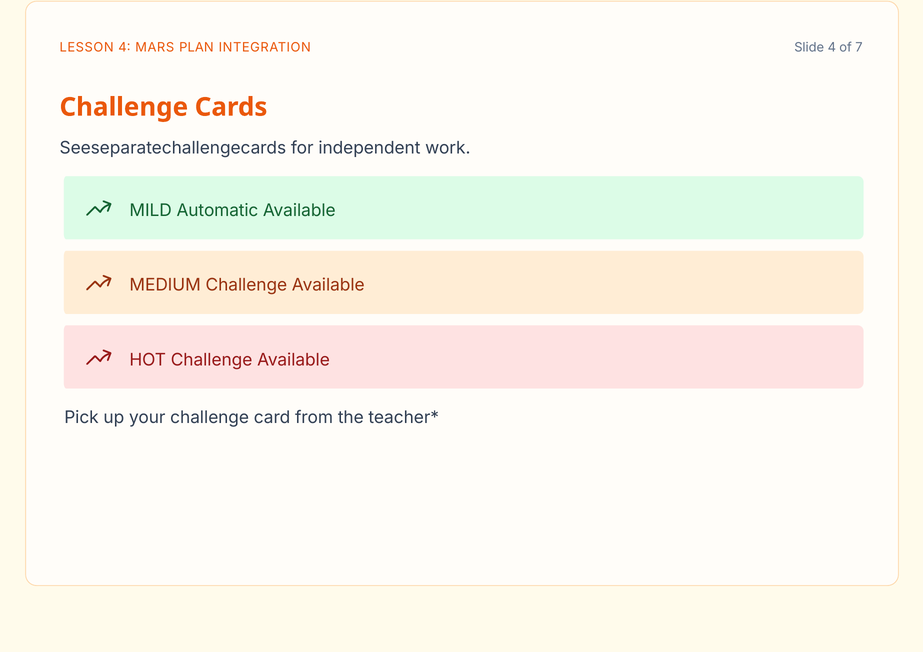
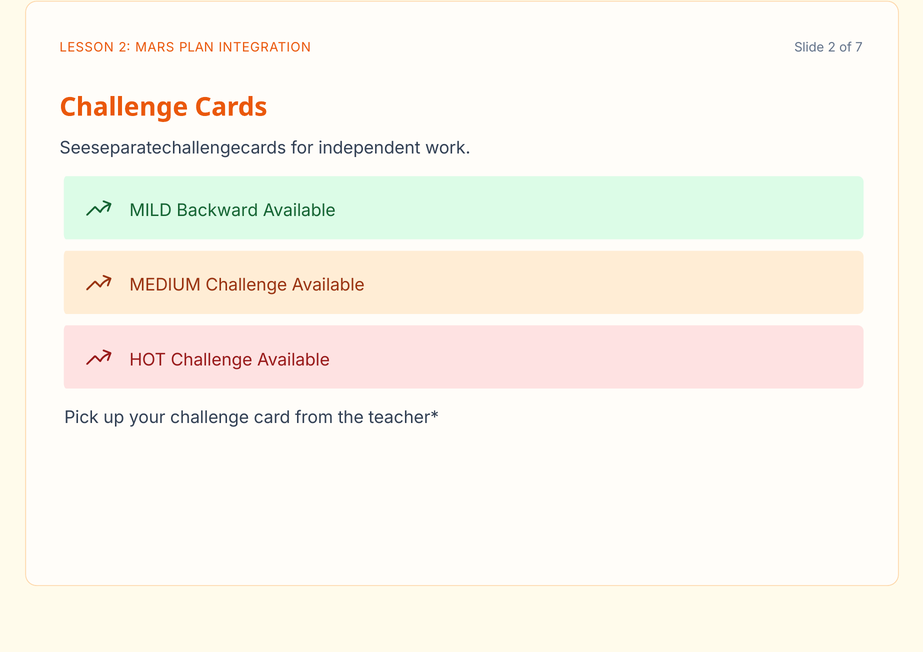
LESSON 4: 4 -> 2
Slide 4: 4 -> 2
Automatic: Automatic -> Backward
